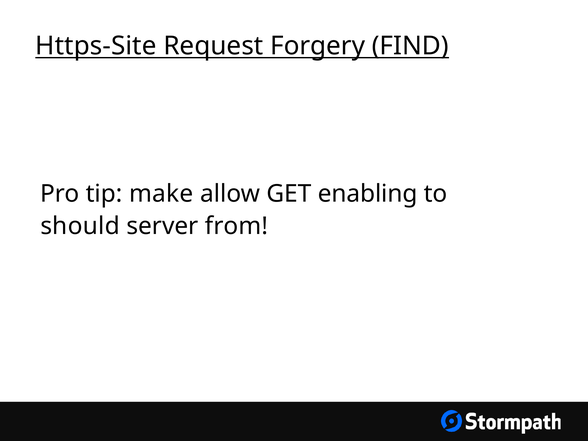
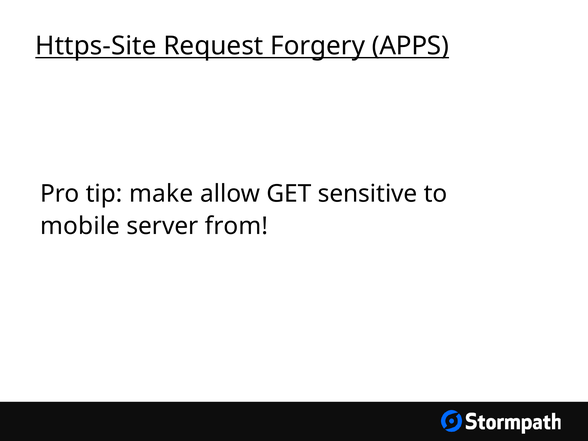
FIND: FIND -> APPS
enabling: enabling -> sensitive
should: should -> mobile
